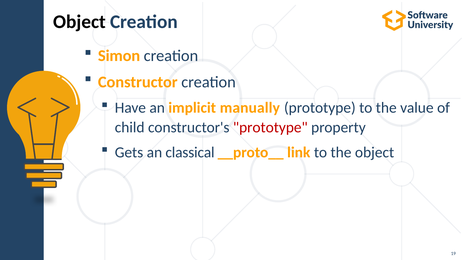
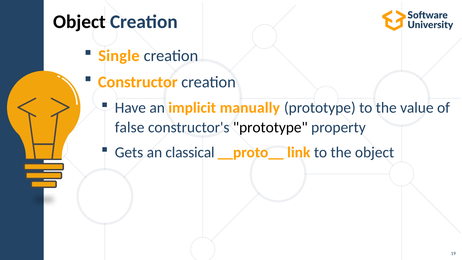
Simon: Simon -> Single
child: child -> false
prototype at (270, 127) colour: red -> black
